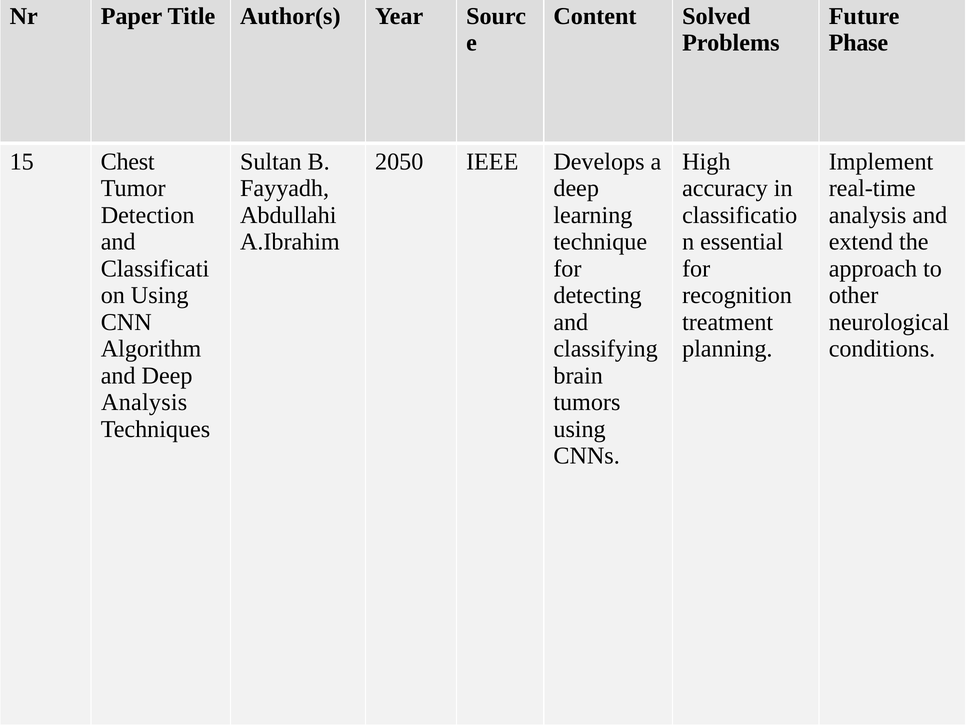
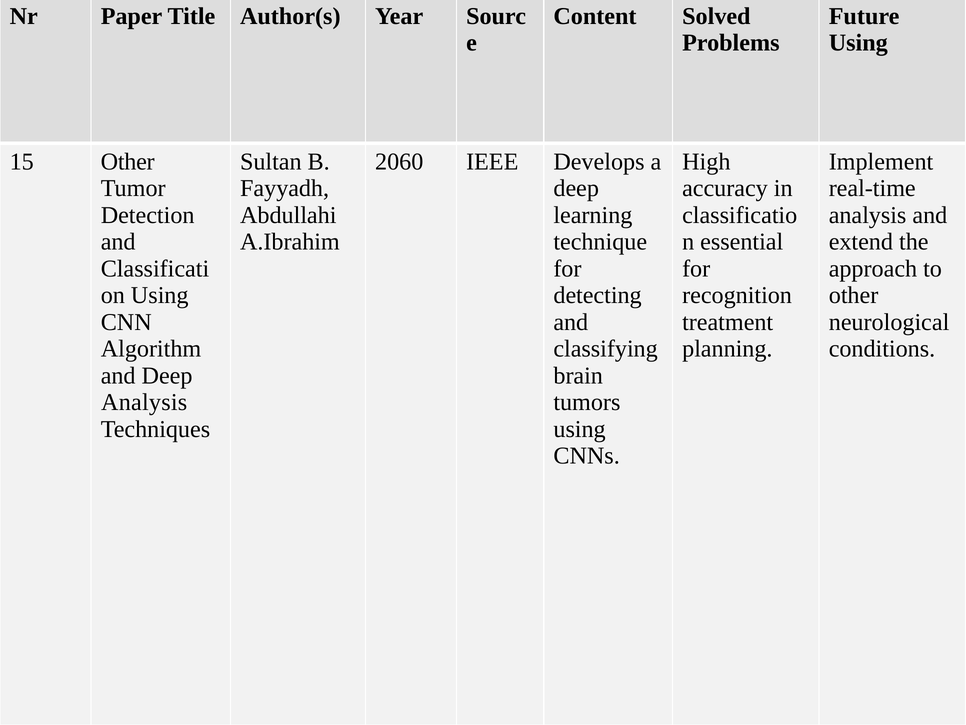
Phase at (858, 43): Phase -> Using
15 Chest: Chest -> Other
2050: 2050 -> 2060
